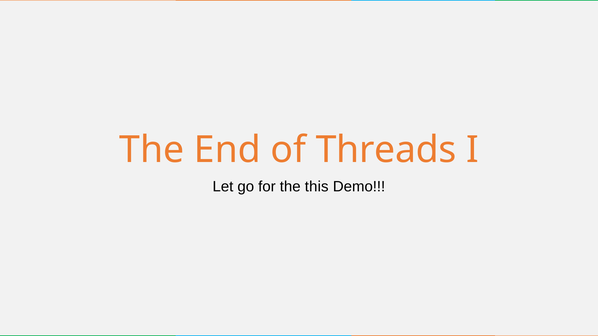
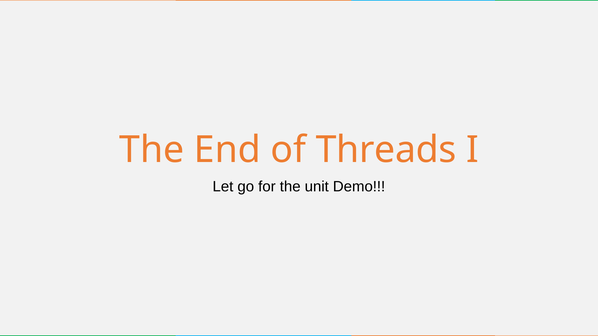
this: this -> unit
